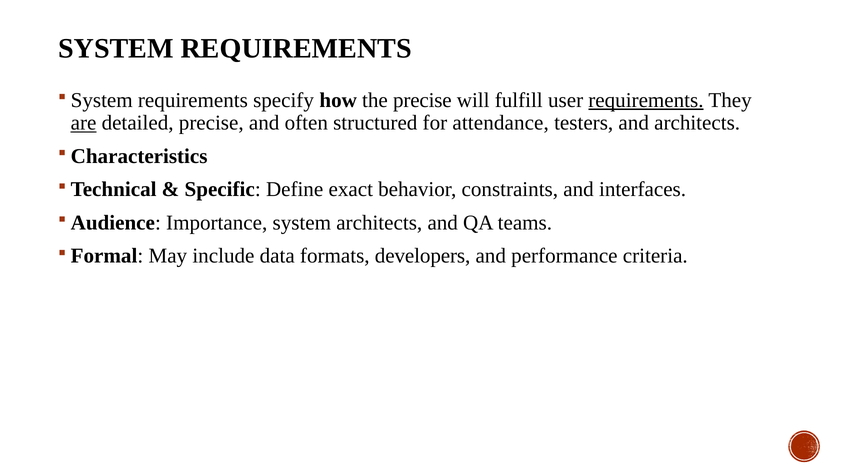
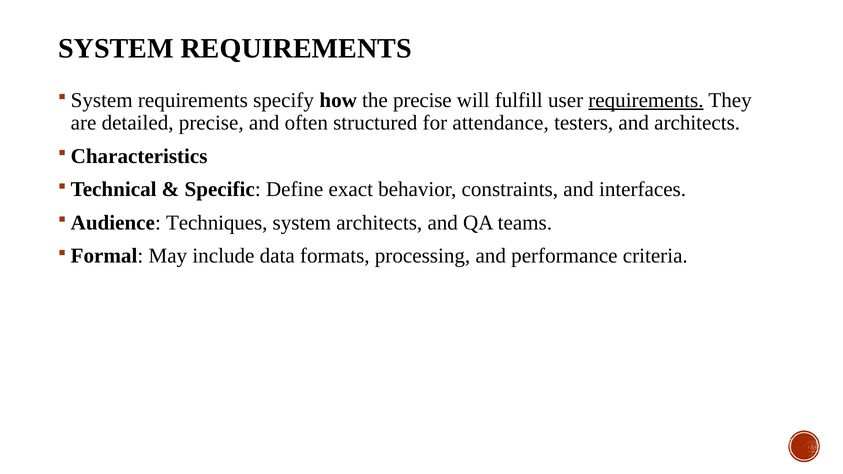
are underline: present -> none
Importance: Importance -> Techniques
developers: developers -> processing
